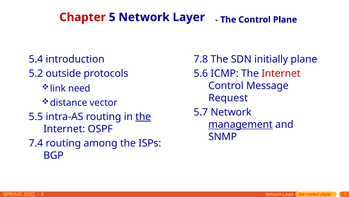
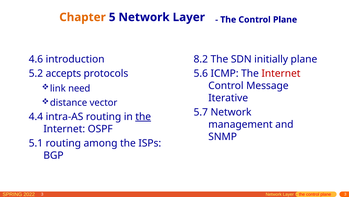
Chapter colour: red -> orange
5.4: 5.4 -> 4.6
7.8: 7.8 -> 8.2
outside: outside -> accepts
Request: Request -> Iterative
5.5: 5.5 -> 4.4
management underline: present -> none
7.4: 7.4 -> 5.1
